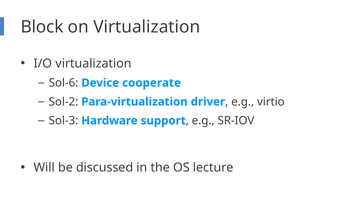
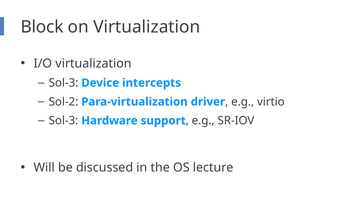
Sol-6 at (64, 83): Sol-6 -> Sol-3
cooperate: cooperate -> intercepts
